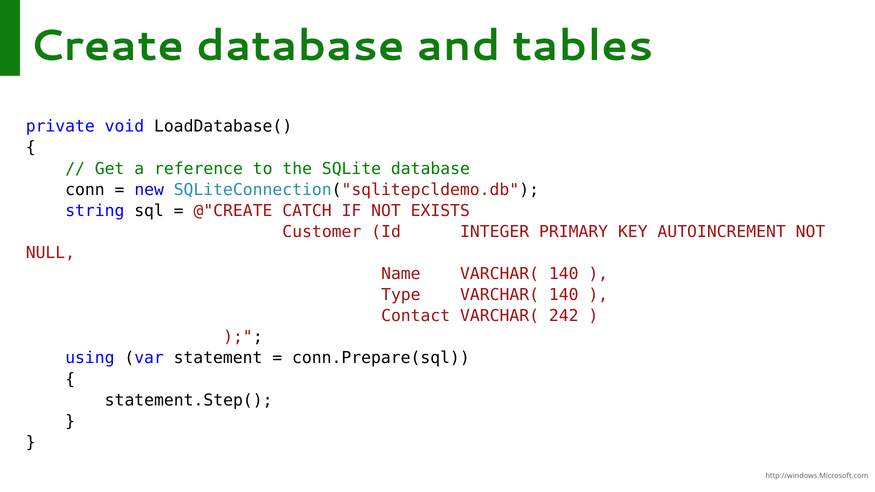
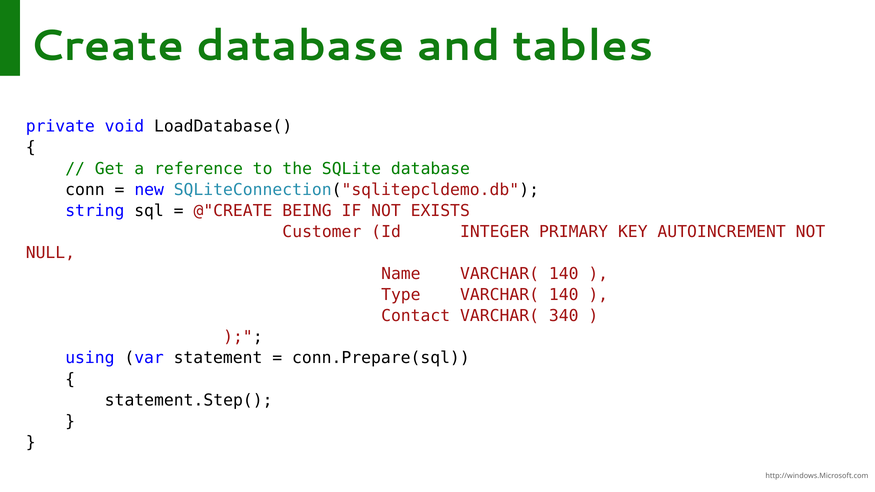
CATCH: CATCH -> BEING
242: 242 -> 340
